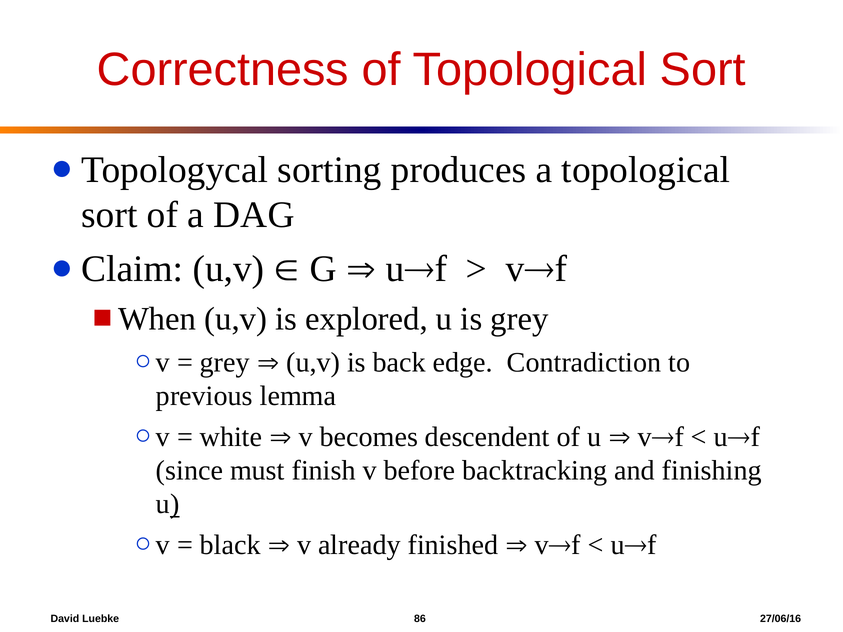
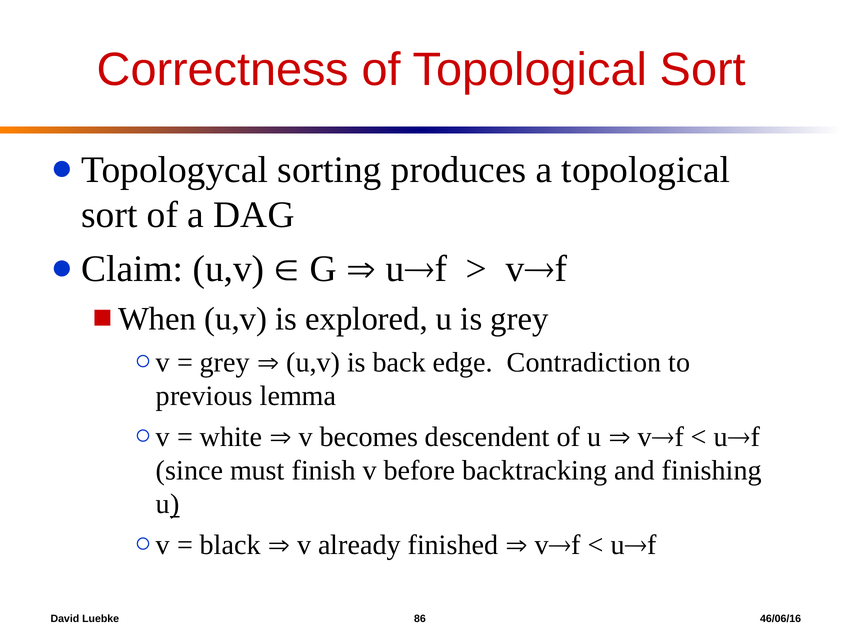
27/06/16: 27/06/16 -> 46/06/16
